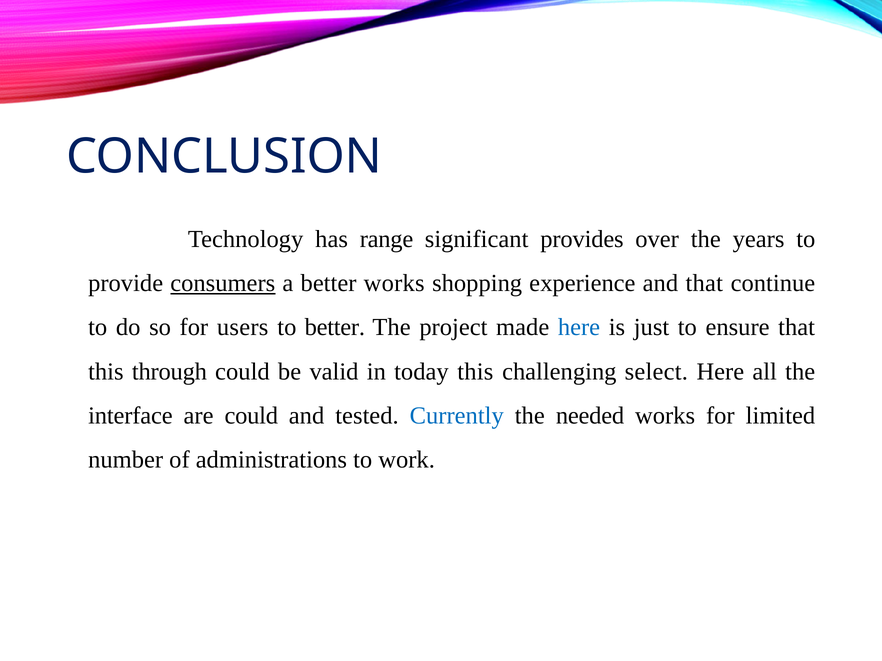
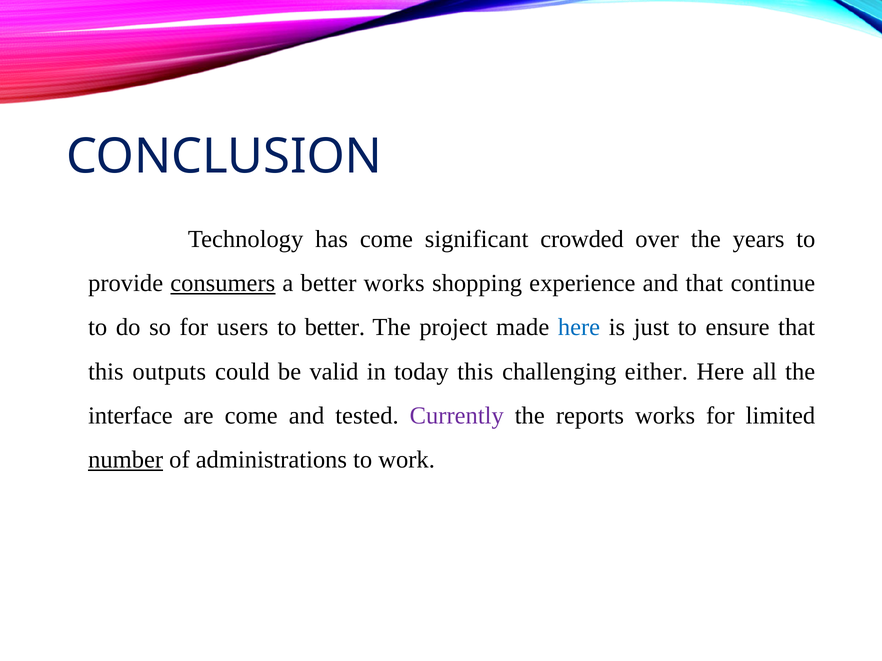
has range: range -> come
provides: provides -> crowded
through: through -> outputs
select: select -> either
are could: could -> come
Currently colour: blue -> purple
needed: needed -> reports
number underline: none -> present
